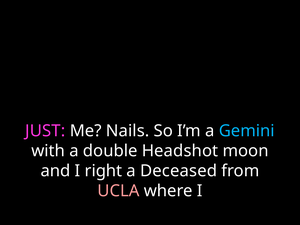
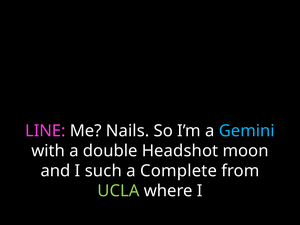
JUST: JUST -> LINE
right: right -> such
Deceased: Deceased -> Complete
UCLA colour: pink -> light green
